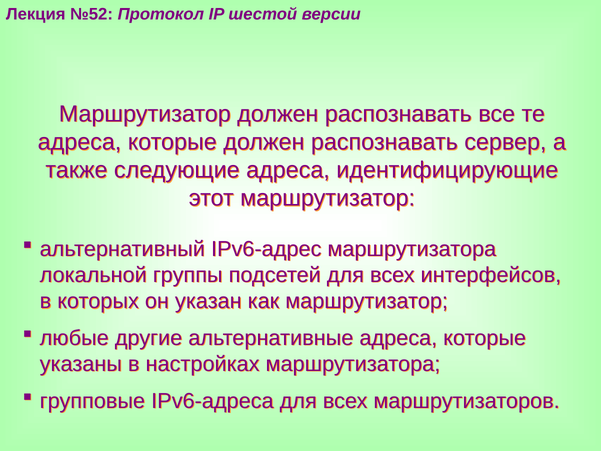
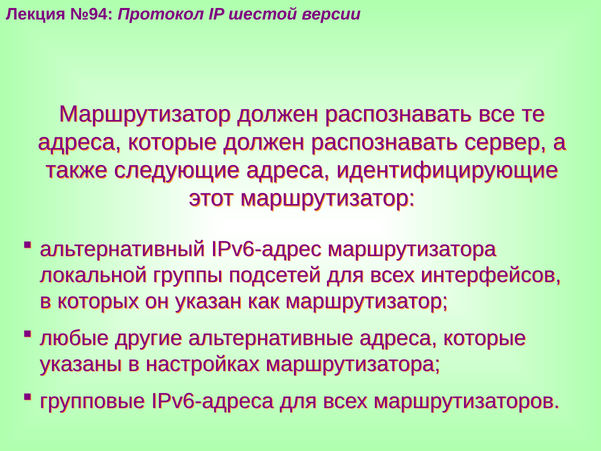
№52: №52 -> №94
